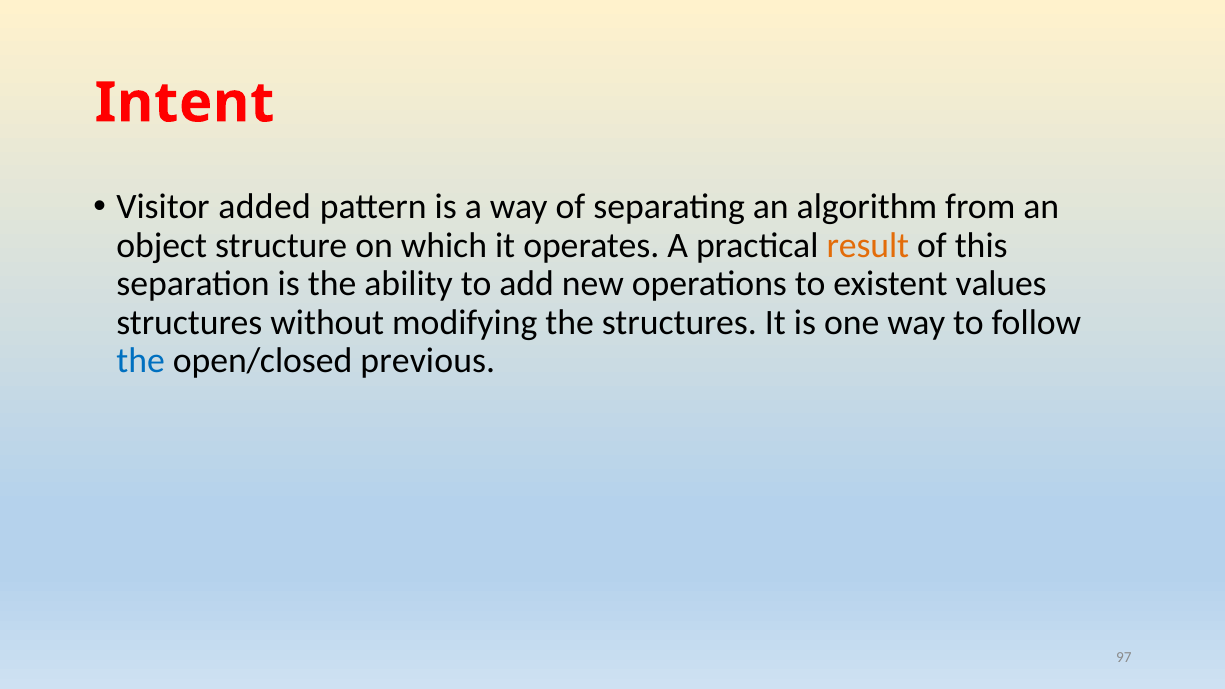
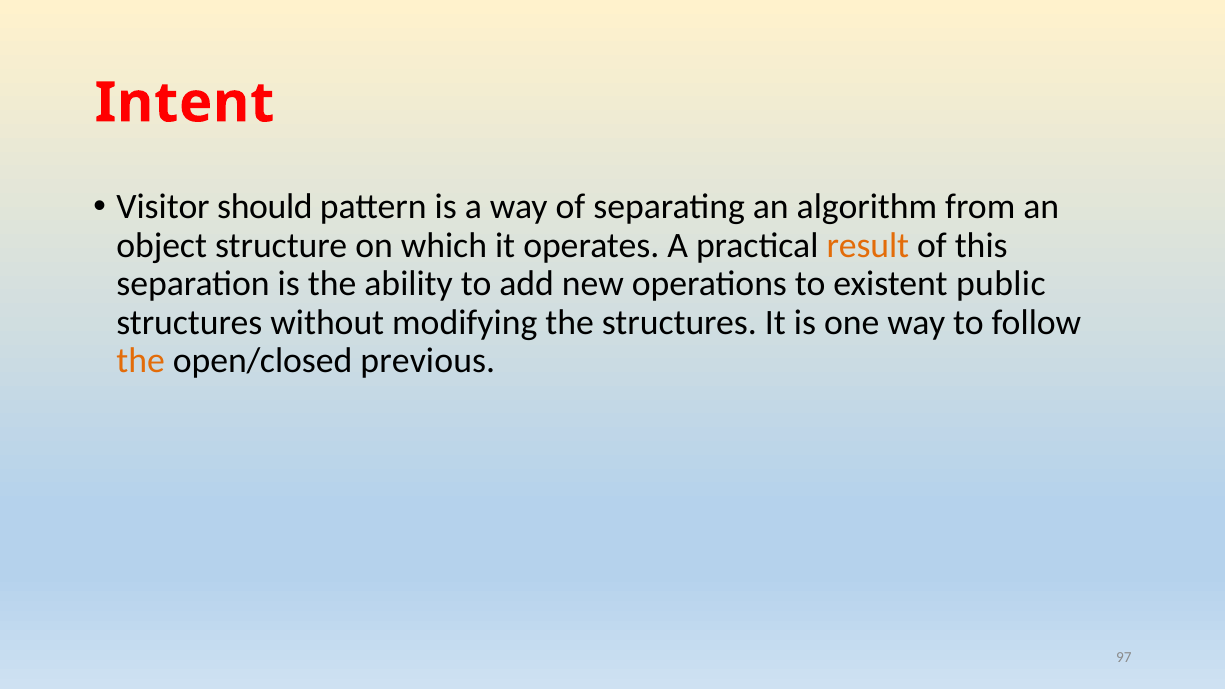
added: added -> should
values: values -> public
the at (141, 361) colour: blue -> orange
